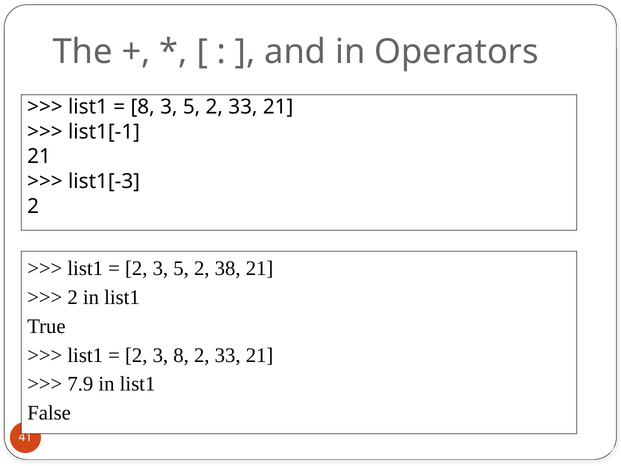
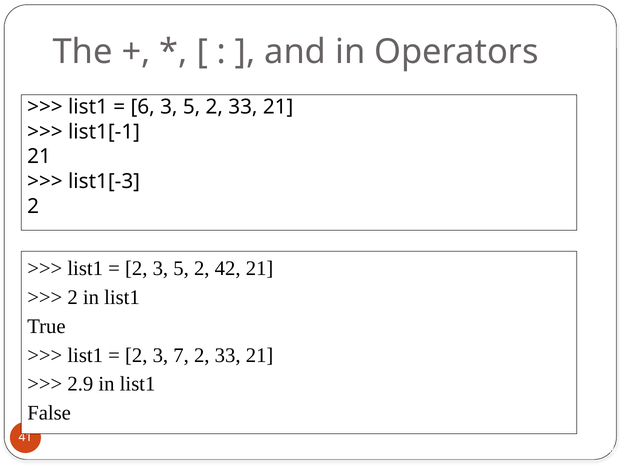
8 at (143, 107): 8 -> 6
38: 38 -> 42
3 8: 8 -> 7
7.9: 7.9 -> 2.9
